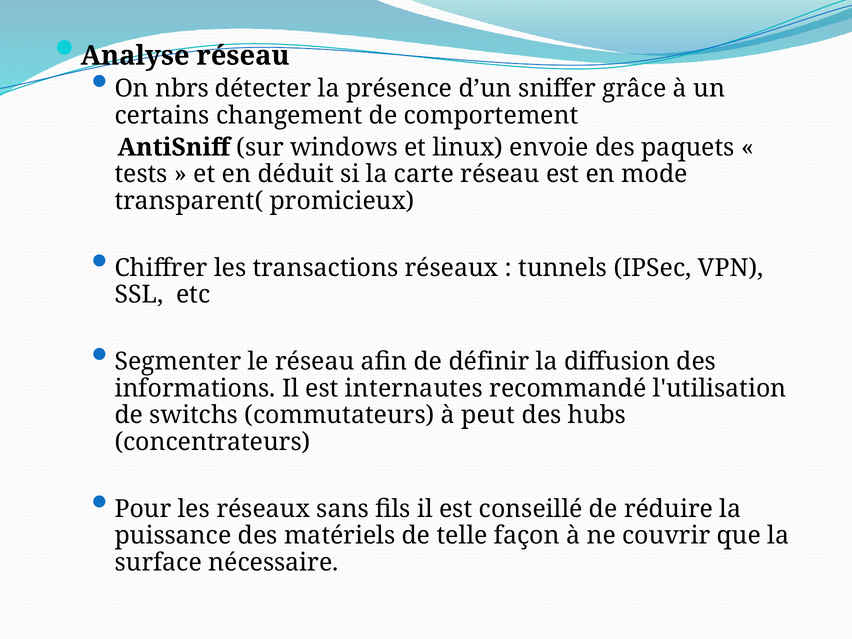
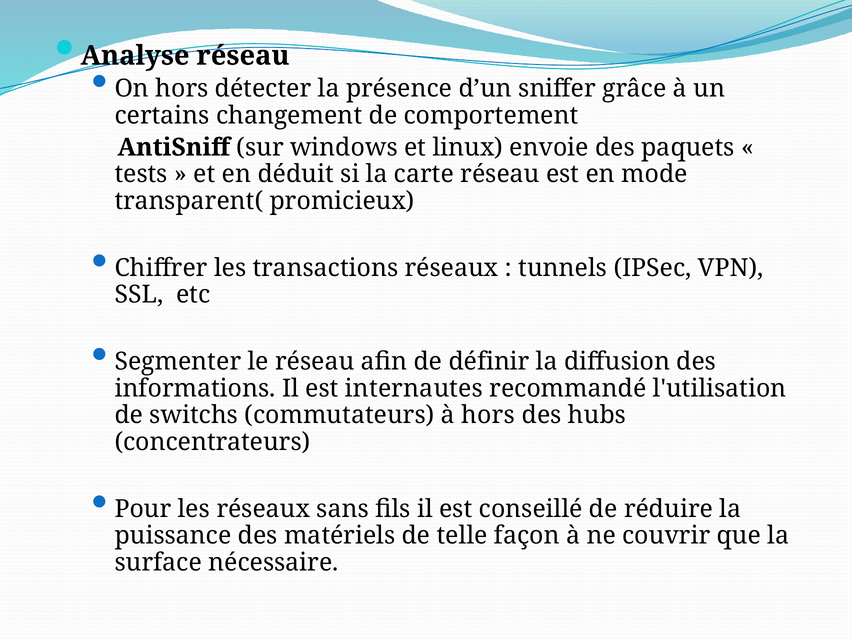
On nbrs: nbrs -> hors
à peut: peut -> hors
